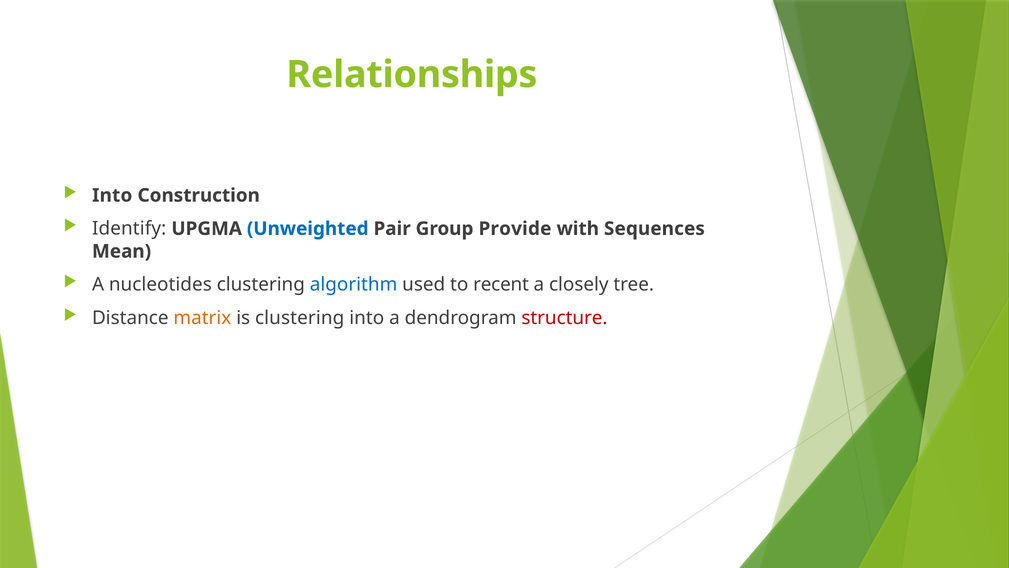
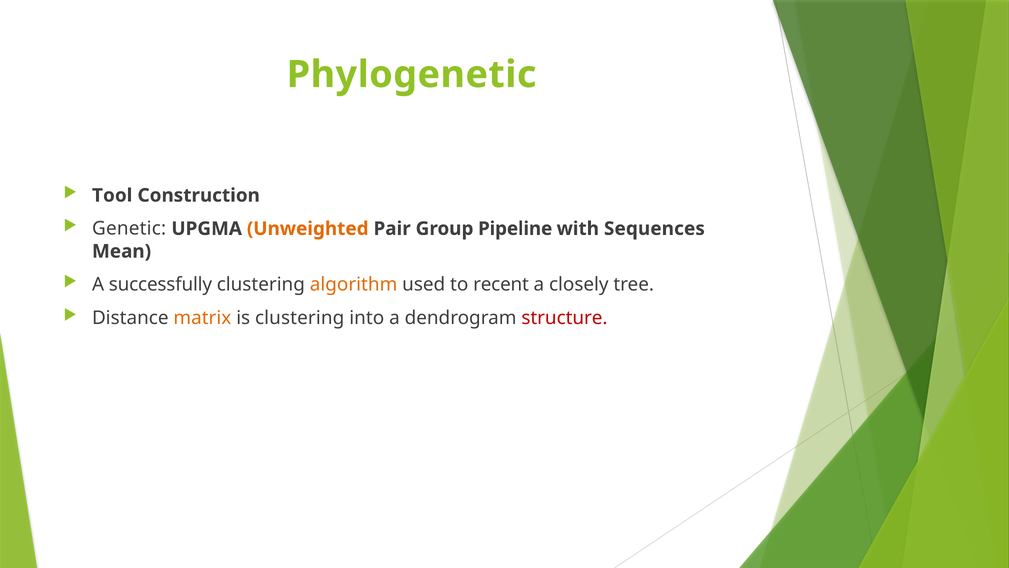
Relationships: Relationships -> Phylogenetic
Into at (112, 195): Into -> Tool
Identify: Identify -> Genetic
Unweighted colour: blue -> orange
Provide: Provide -> Pipeline
nucleotides: nucleotides -> successfully
algorithm colour: blue -> orange
